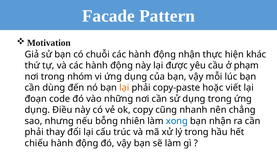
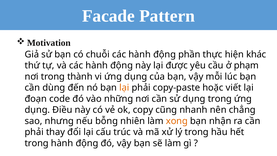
động nhận: nhận -> phần
nhóm: nhóm -> thành
xong colour: blue -> orange
chiếu at (37, 143): chiếu -> trong
